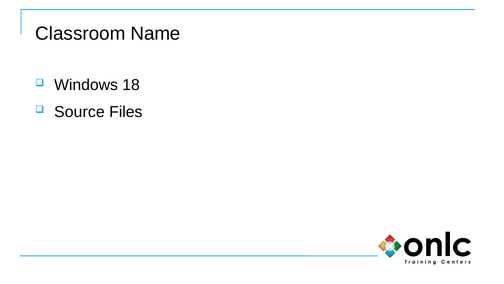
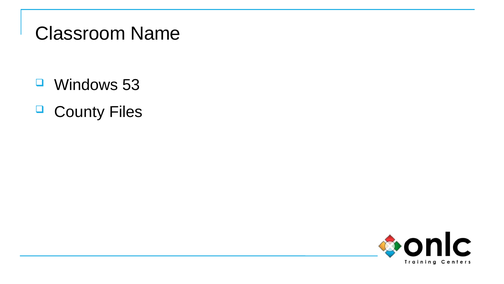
18: 18 -> 53
Source: Source -> County
